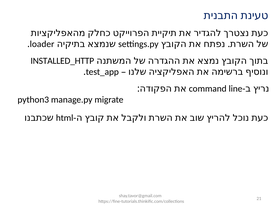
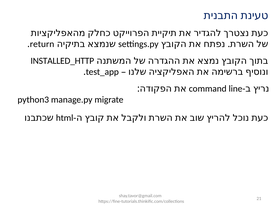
loader: loader -> return
